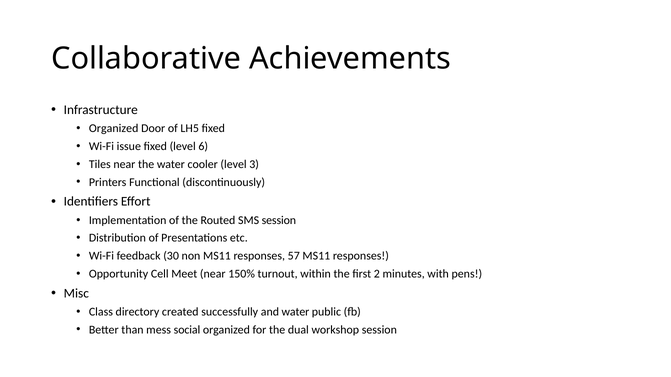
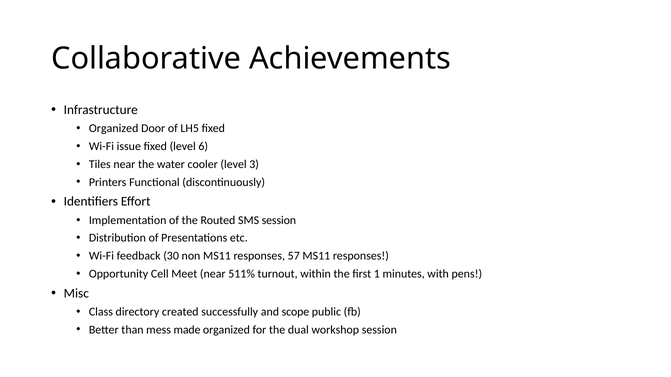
150%: 150% -> 511%
2: 2 -> 1
and water: water -> scope
social: social -> made
